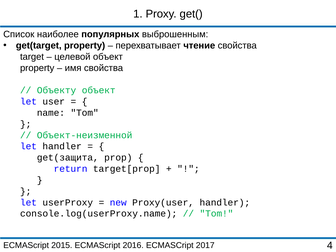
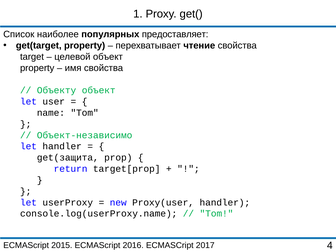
выброшенным: выброшенным -> предоставляет
Объект-неизменной: Объект-неизменной -> Объект-независимо
